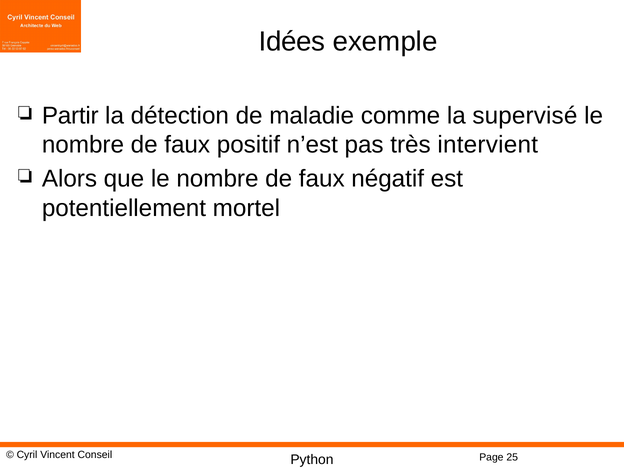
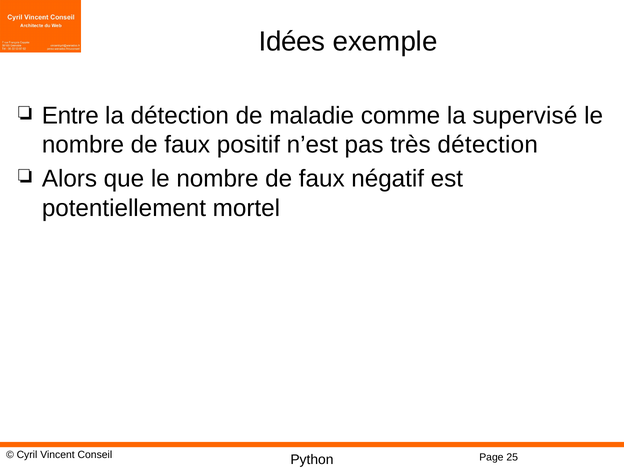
Partir: Partir -> Entre
très intervient: intervient -> détection
